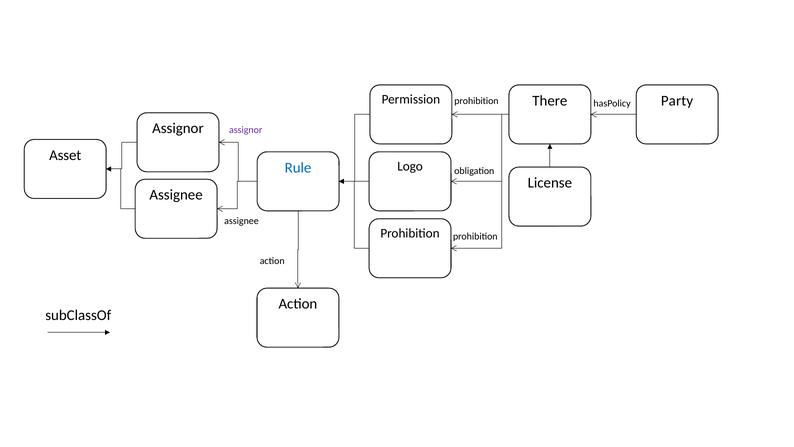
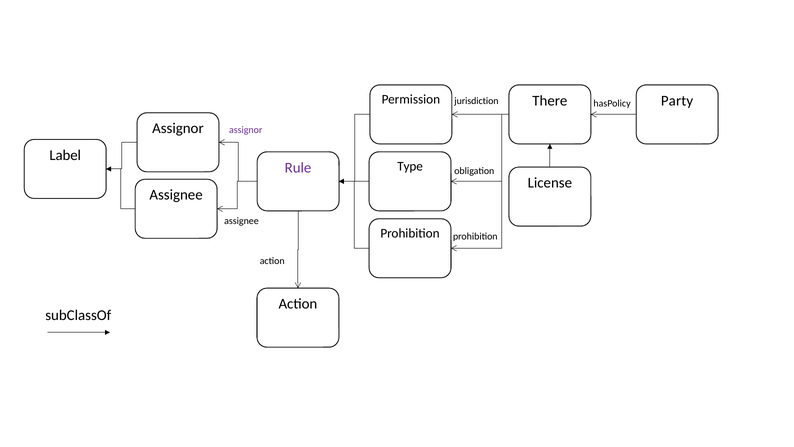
prohibition at (476, 101): prohibition -> jurisdiction
Asset: Asset -> Label
Logo: Logo -> Type
Rule colour: blue -> purple
